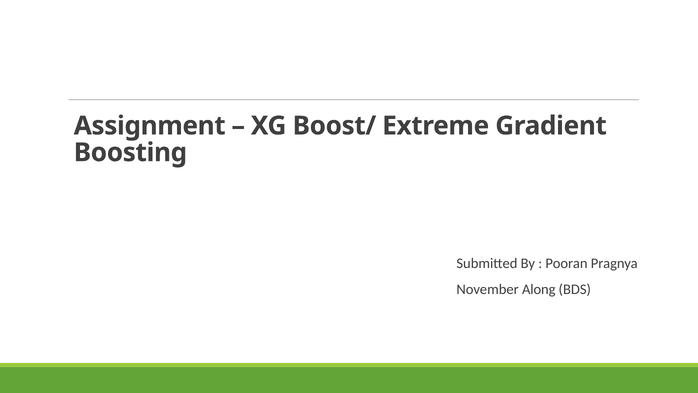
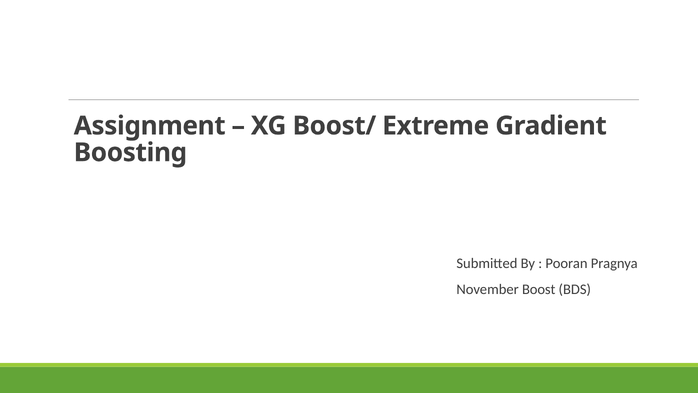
Along: Along -> Boost
